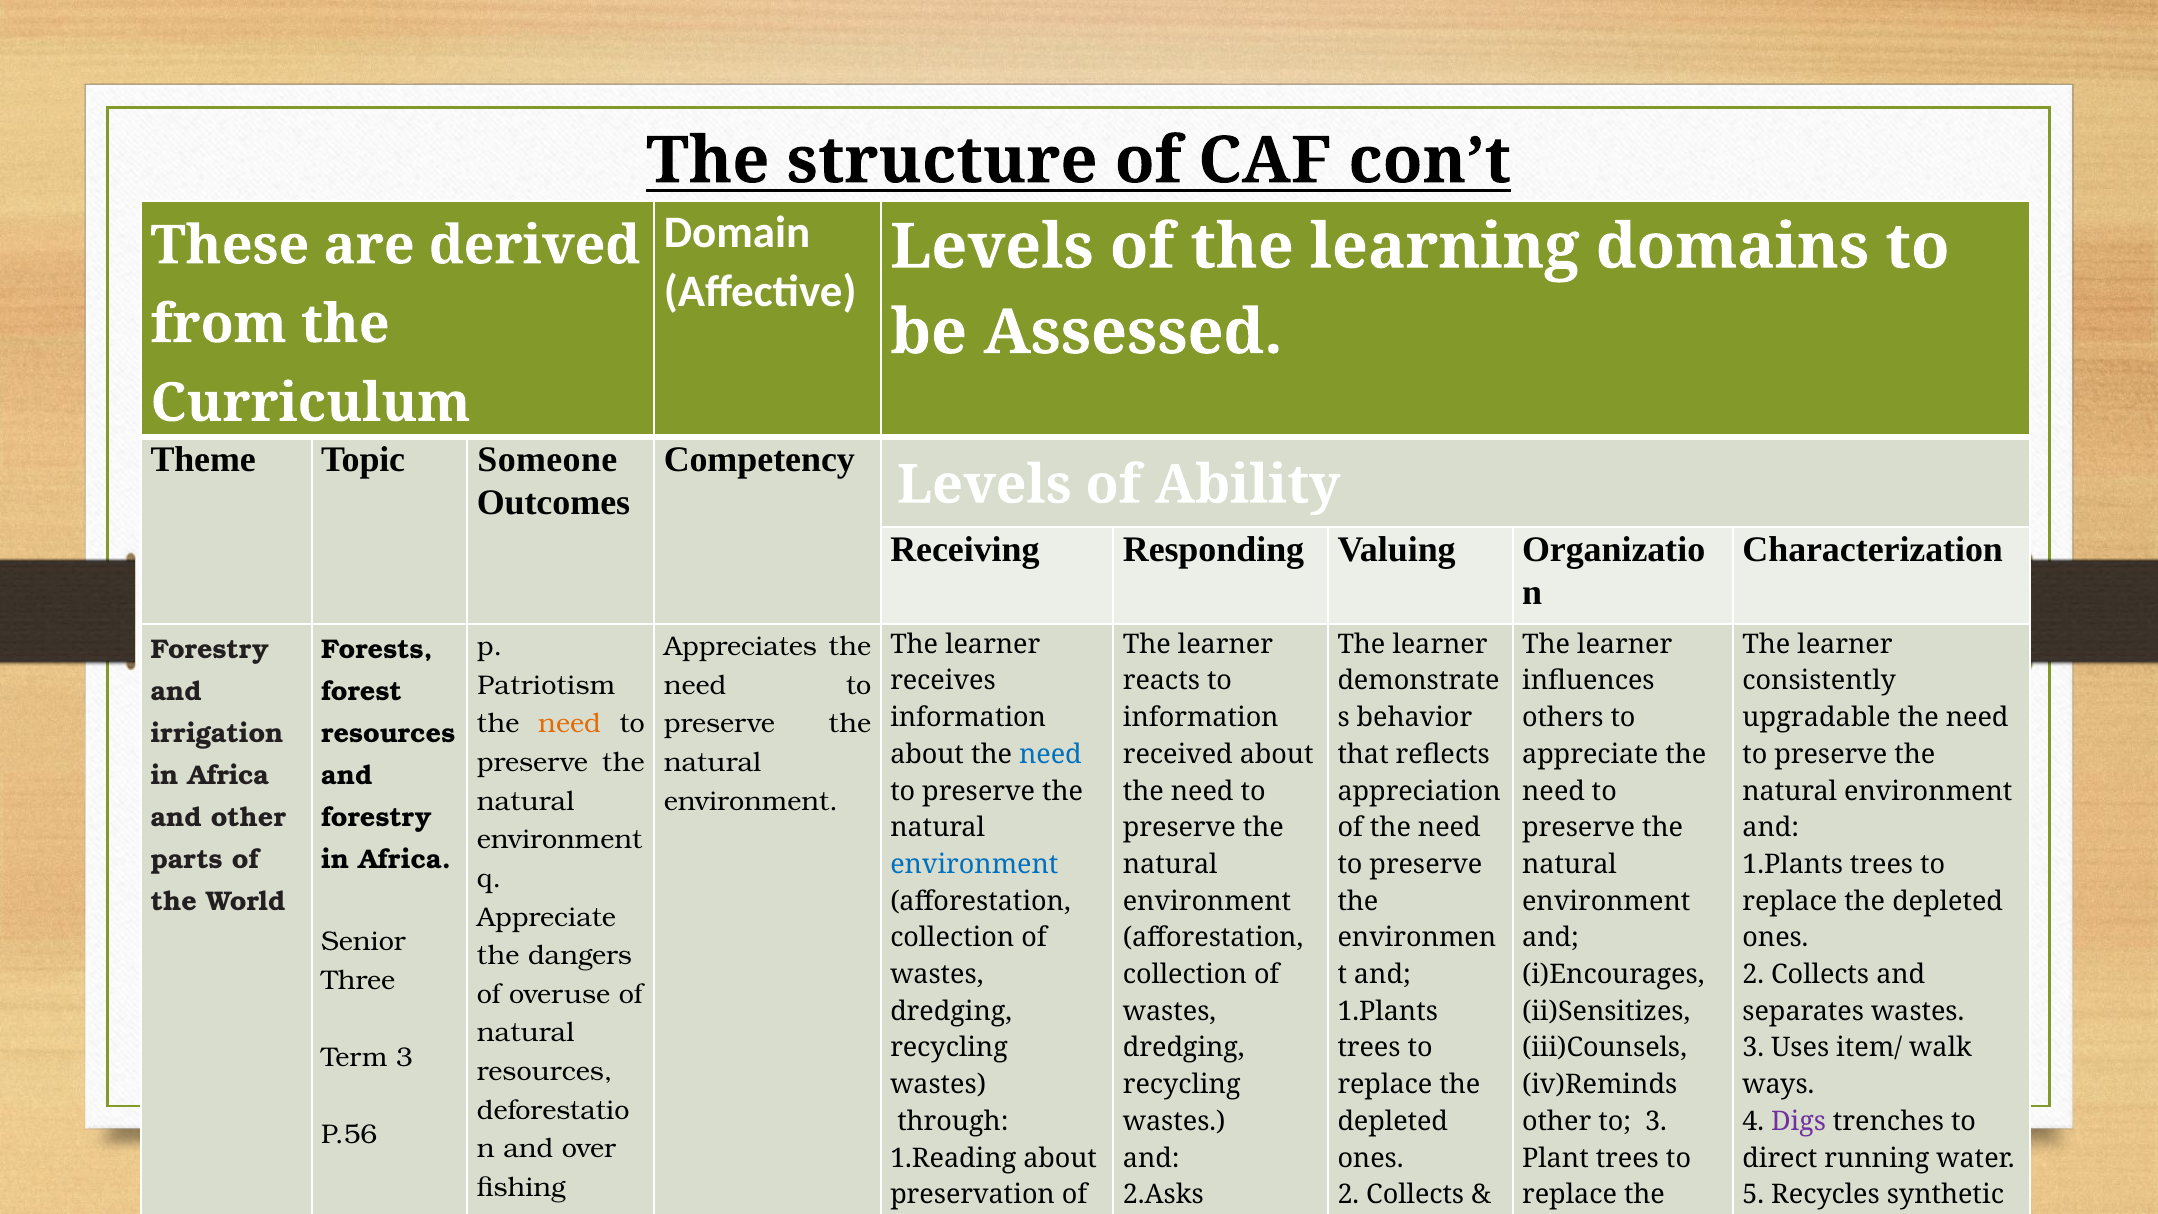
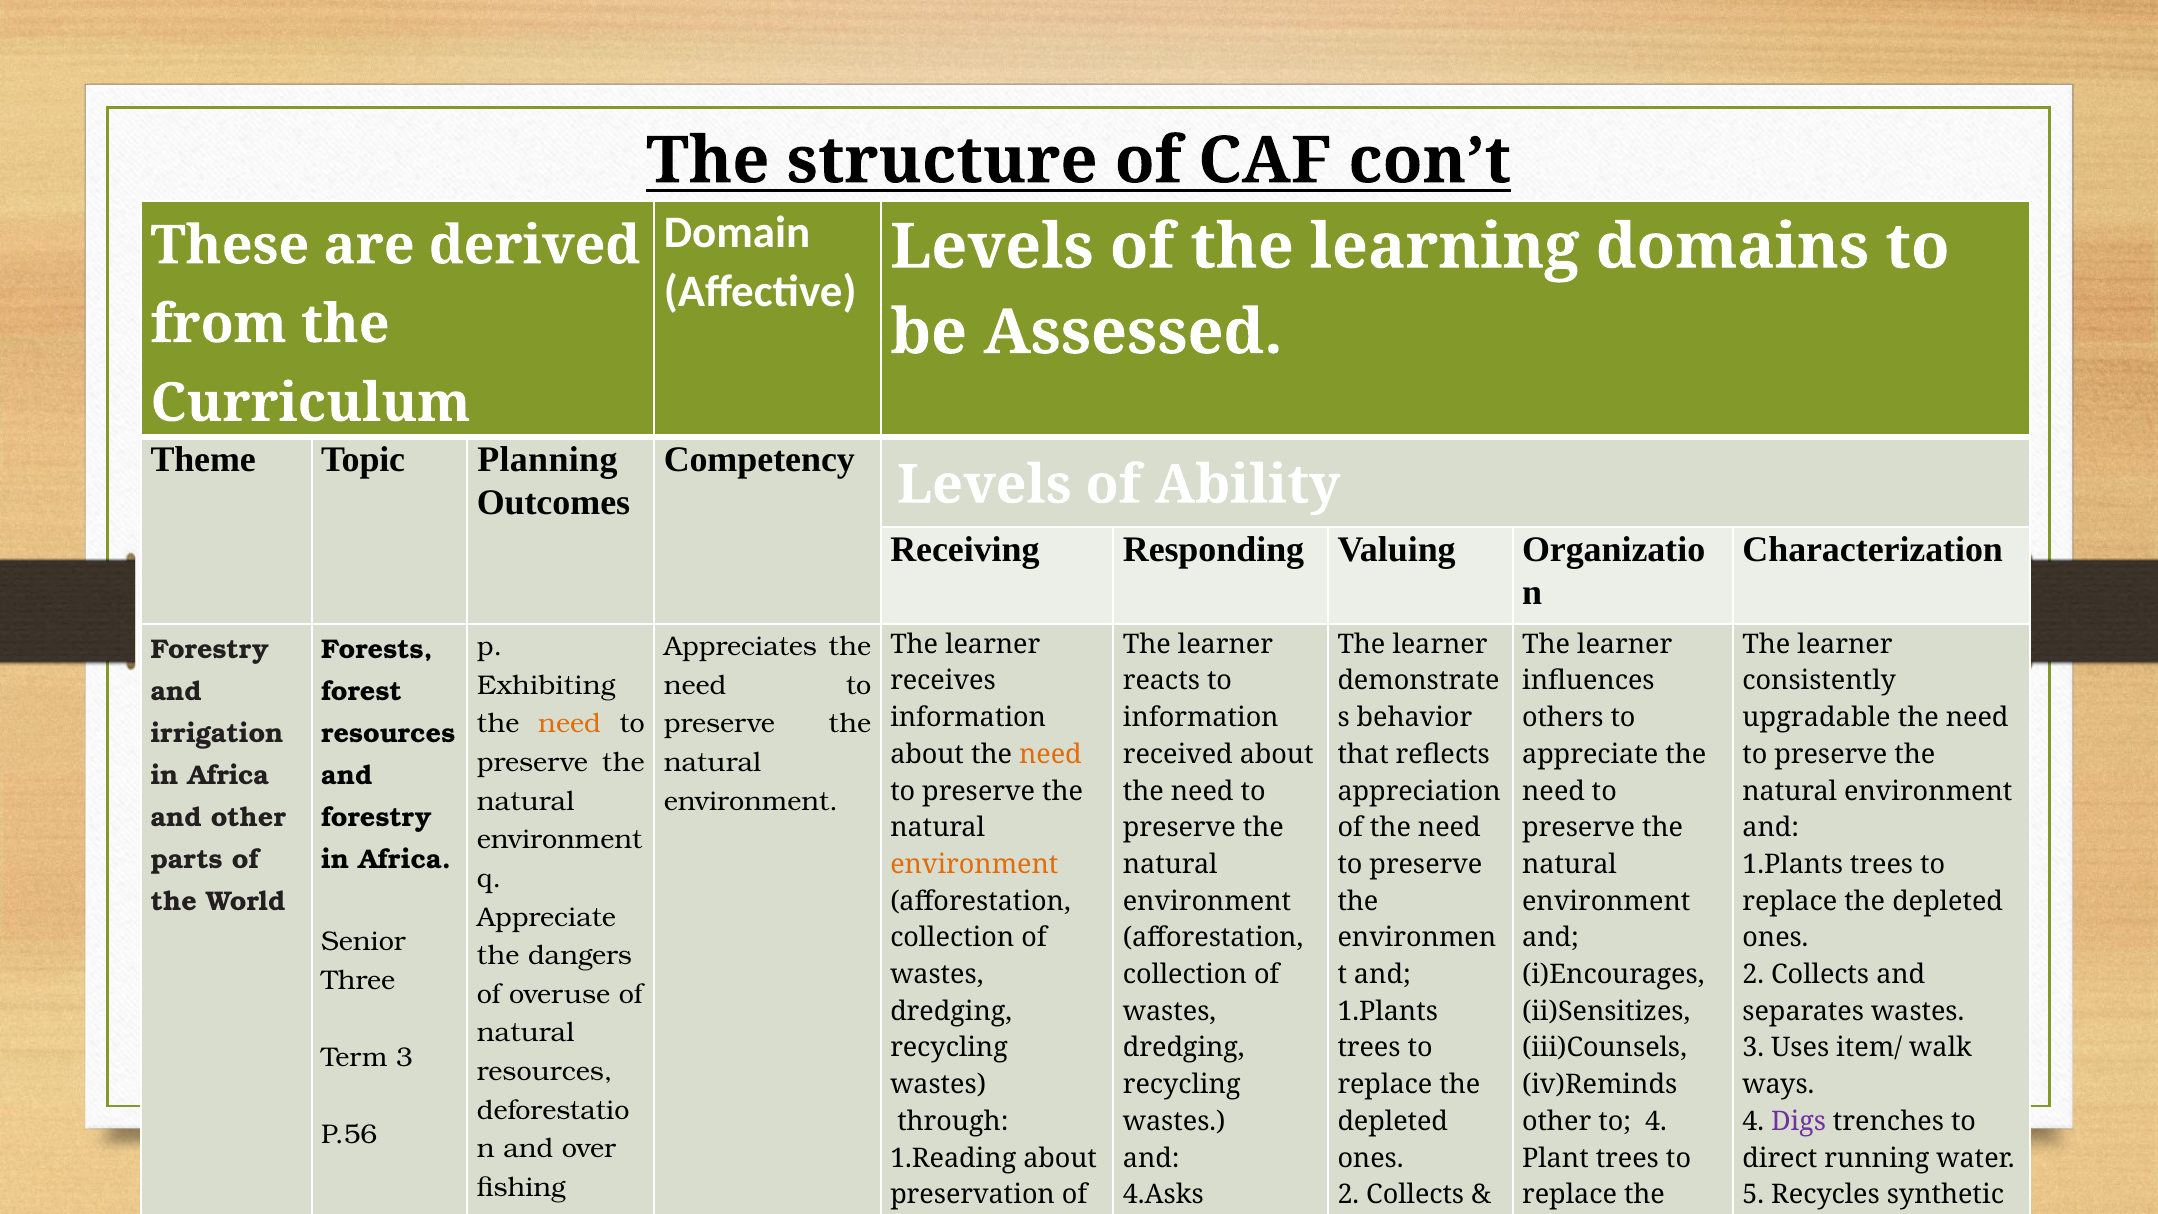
Someone: Someone -> Planning
Patriotism: Patriotism -> Exhibiting
need at (1050, 754) colour: blue -> orange
environment at (974, 864) colour: blue -> orange
to 3: 3 -> 4
2.Asks: 2.Asks -> 4.Asks
